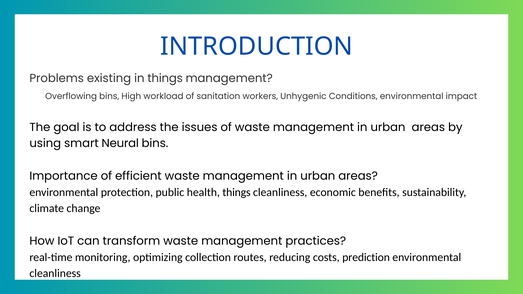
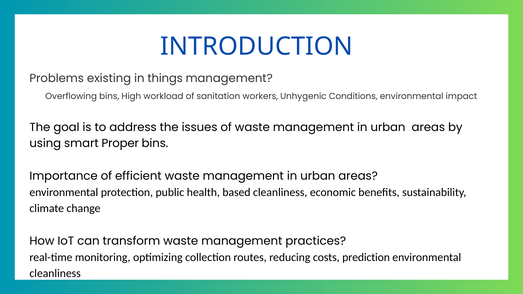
Neural: Neural -> Proper
health things: things -> based
